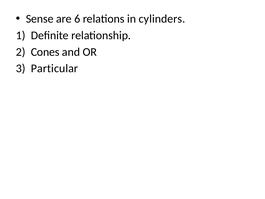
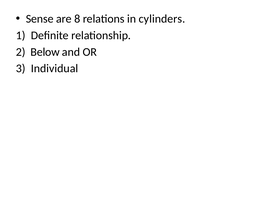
6: 6 -> 8
Cones: Cones -> Below
Particular: Particular -> Individual
